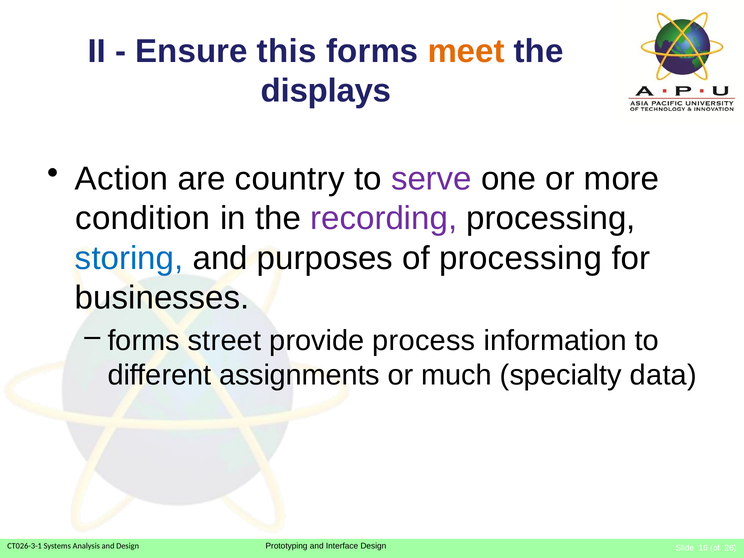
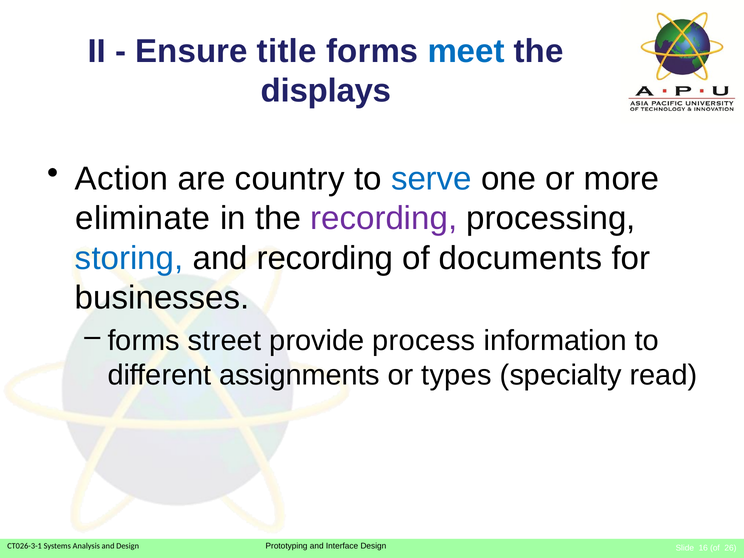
this: this -> title
meet colour: orange -> blue
serve colour: purple -> blue
condition: condition -> eliminate
and purposes: purposes -> recording
of processing: processing -> documents
much: much -> types
data: data -> read
